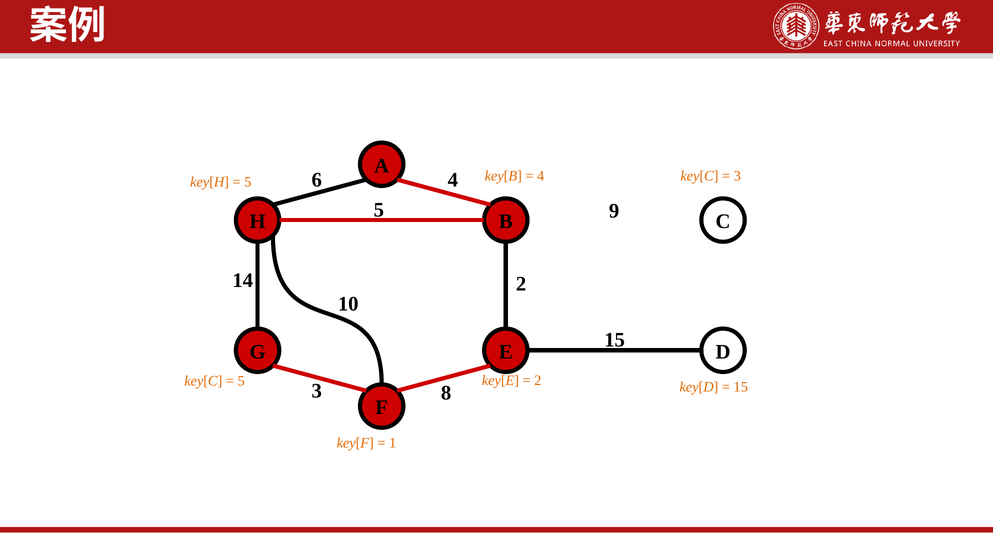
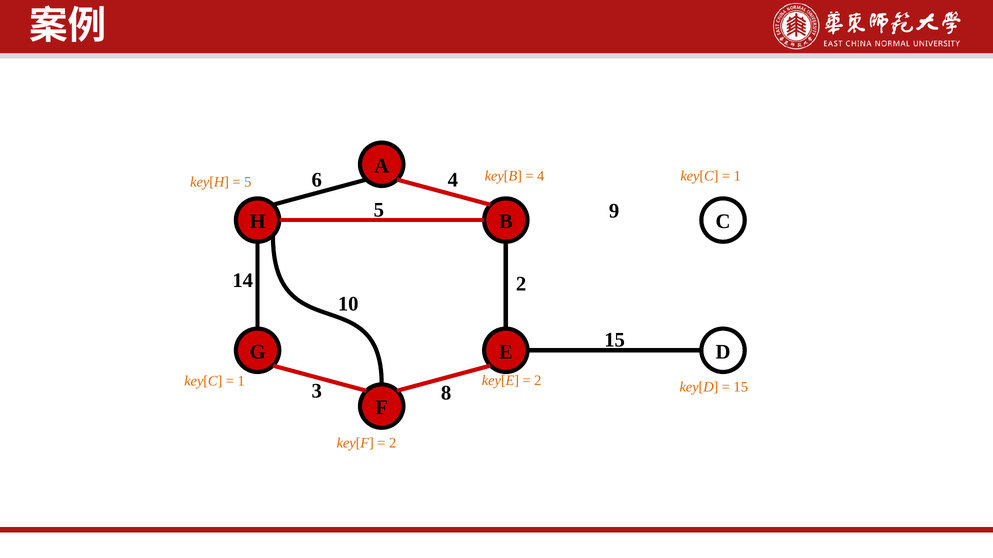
3 at (737, 176): 3 -> 1
5 at (241, 381): 5 -> 1
1 at (393, 443): 1 -> 2
